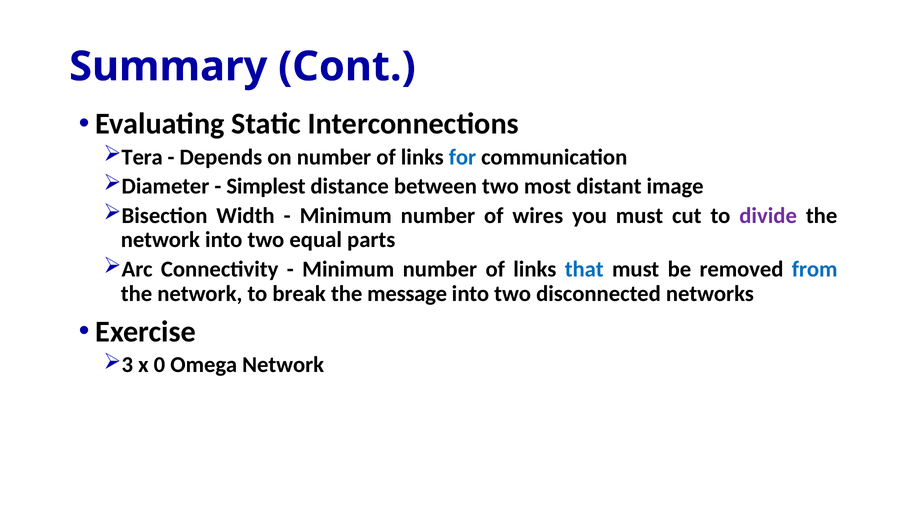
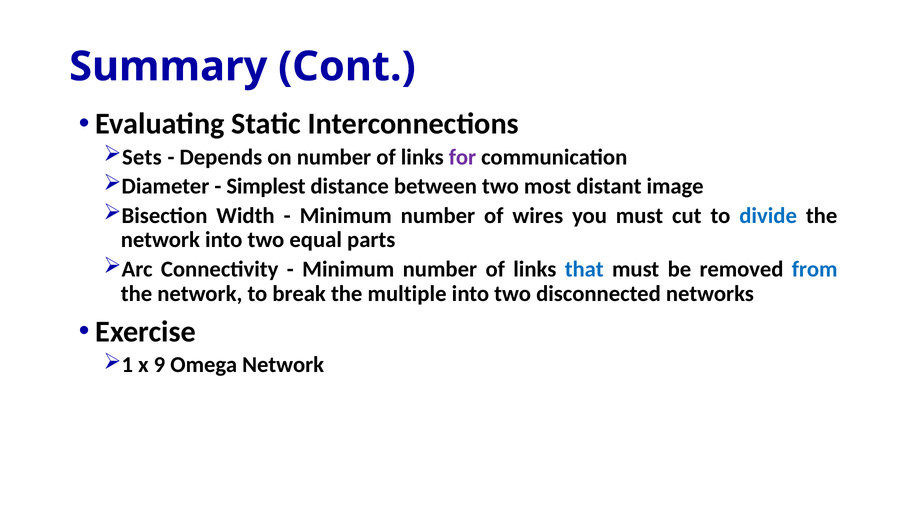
Tera: Tera -> Sets
for colour: blue -> purple
divide colour: purple -> blue
message: message -> multiple
3: 3 -> 1
0: 0 -> 9
